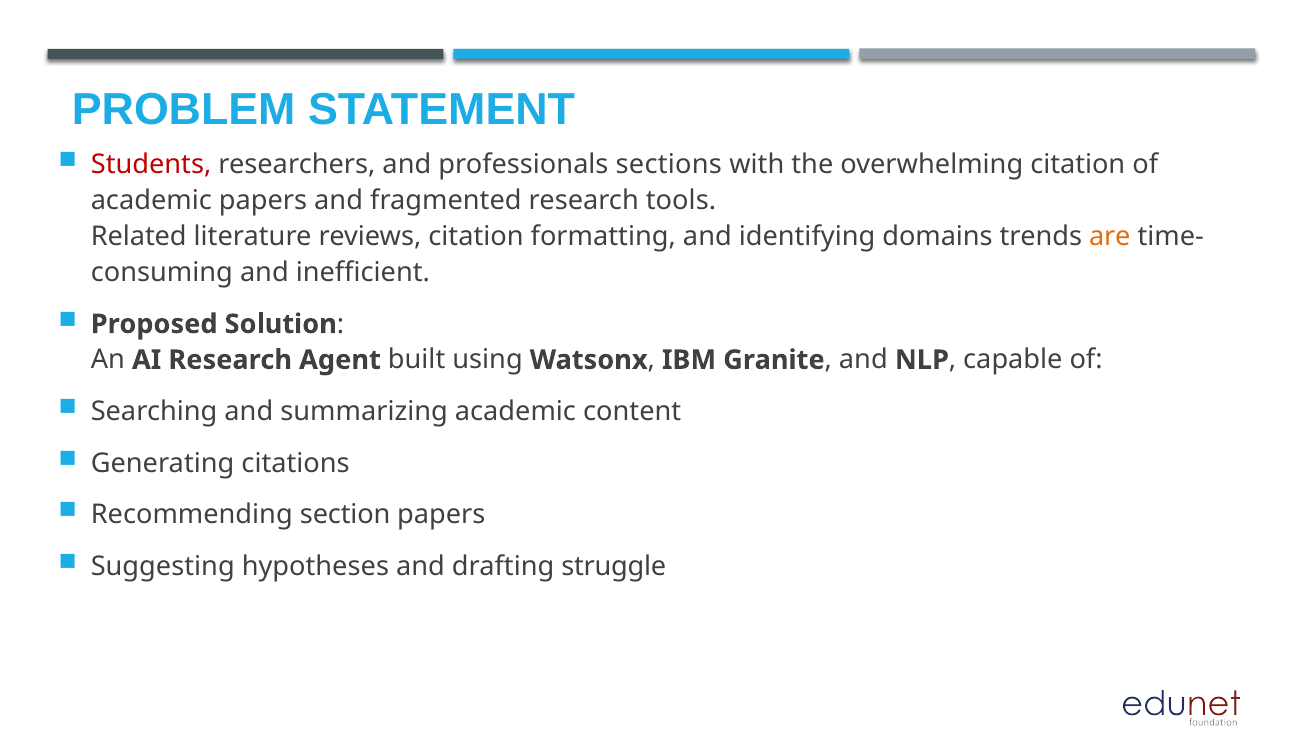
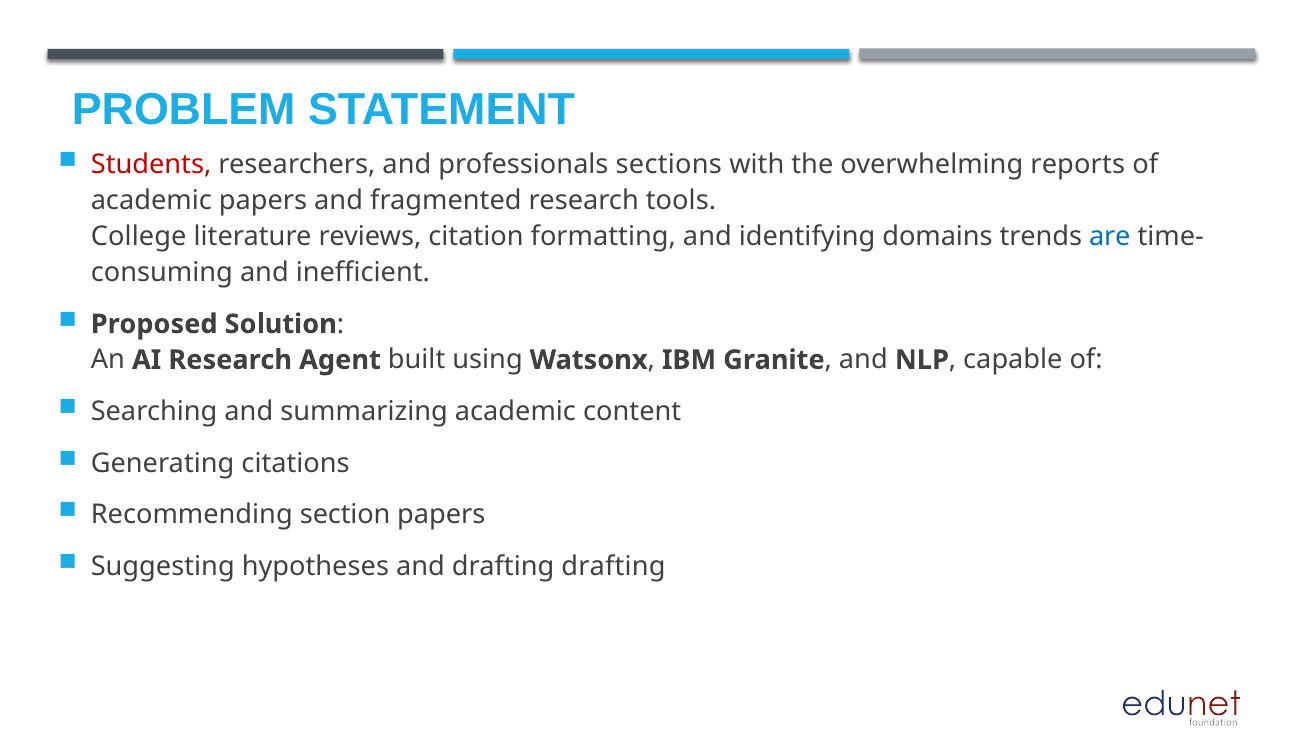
overwhelming citation: citation -> reports
Related: Related -> College
are colour: orange -> blue
drafting struggle: struggle -> drafting
